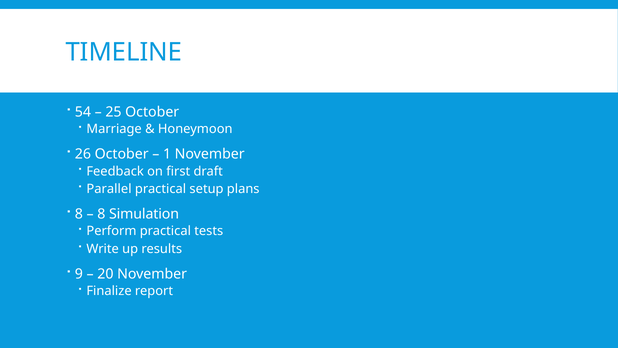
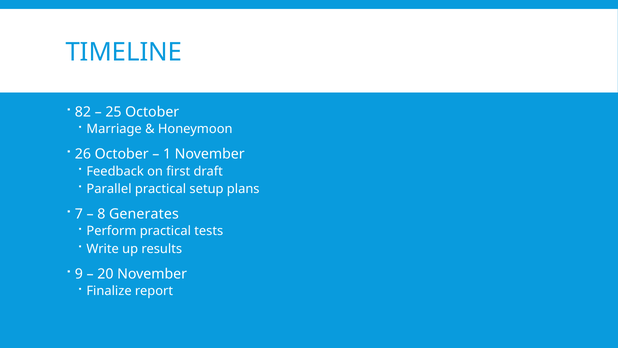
54: 54 -> 82
8 at (79, 214): 8 -> 7
Simulation: Simulation -> Generates
